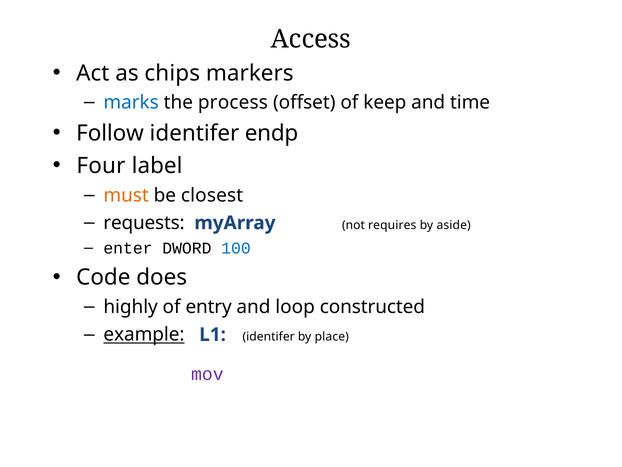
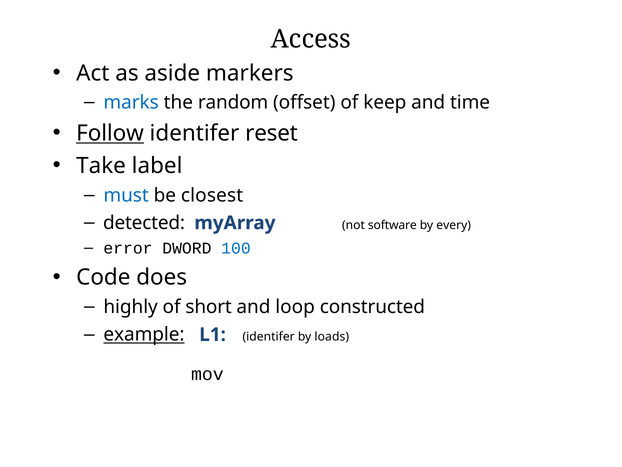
chips: chips -> aside
process: process -> random
Follow underline: none -> present
endp: endp -> reset
Four: Four -> Take
must colour: orange -> blue
requests: requests -> detected
requires: requires -> software
aside: aside -> every
enter: enter -> error
entry: entry -> short
place: place -> loads
mov colour: purple -> black
